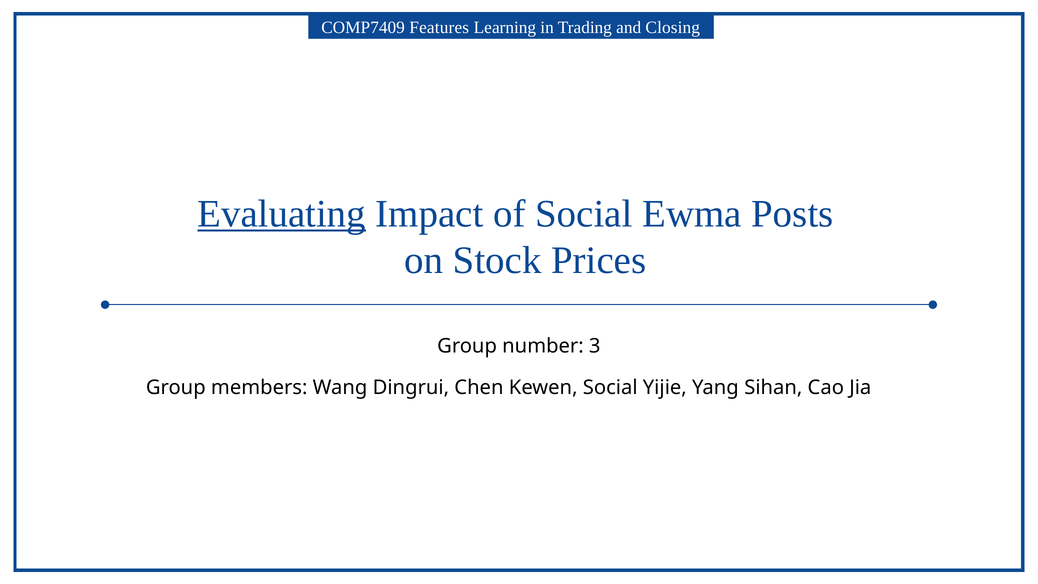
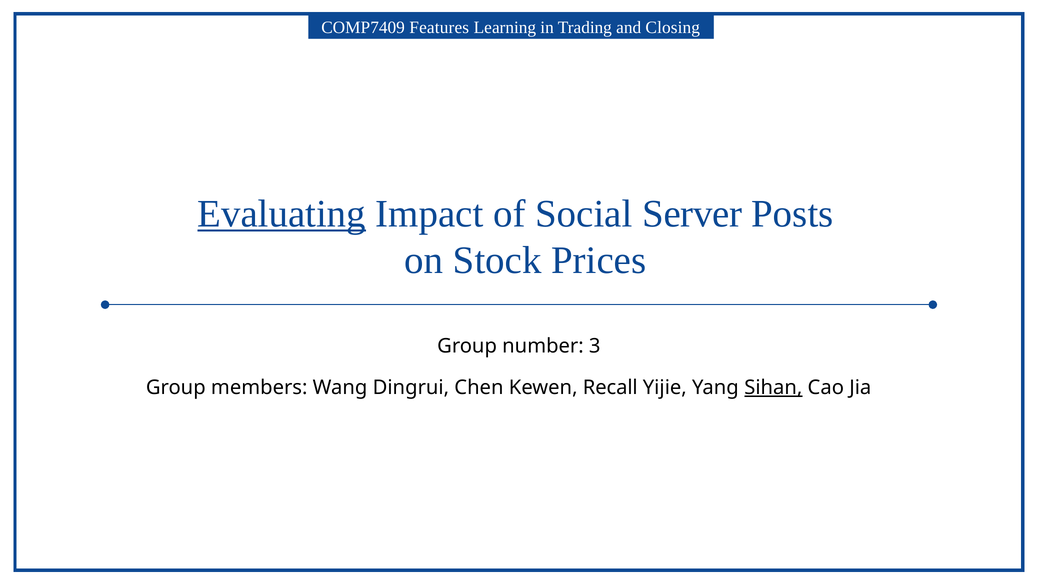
Ewma: Ewma -> Server
Kewen Social: Social -> Recall
Sihan underline: none -> present
